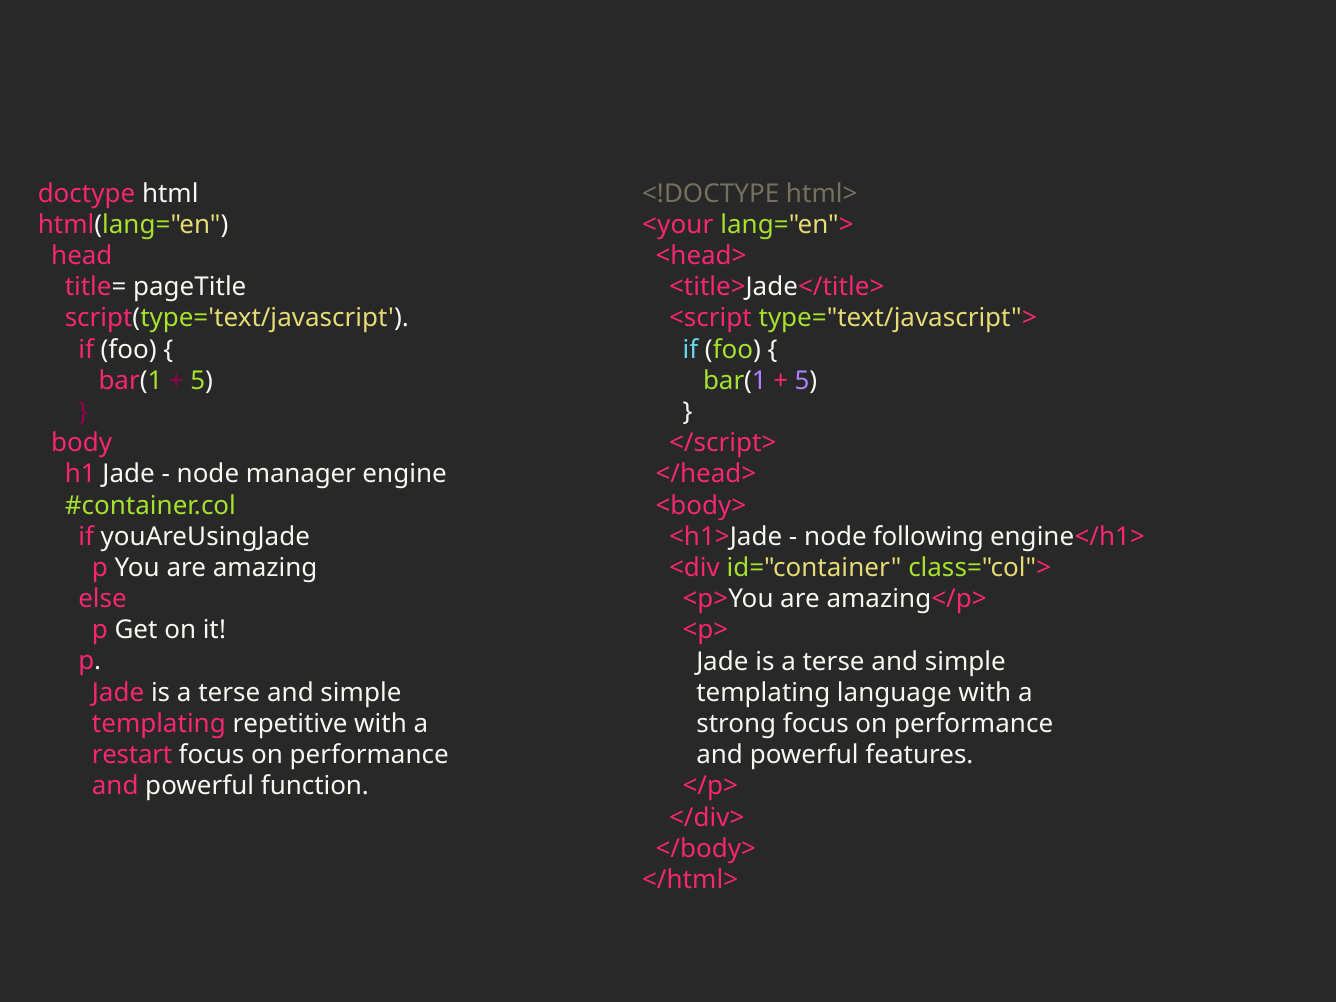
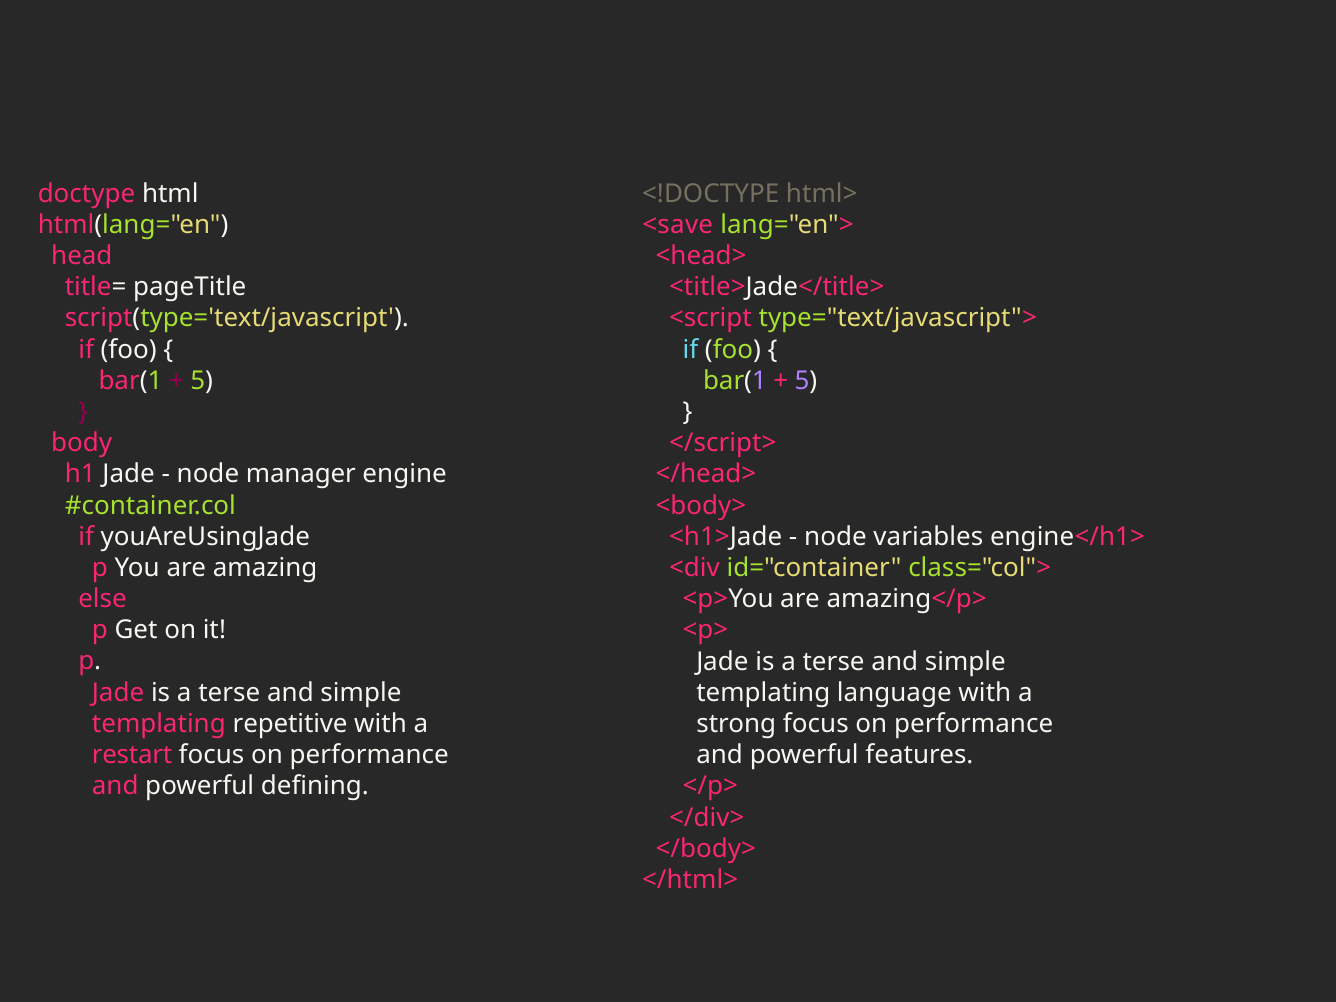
<your: <your -> <save
following: following -> variables
function: function -> defining
